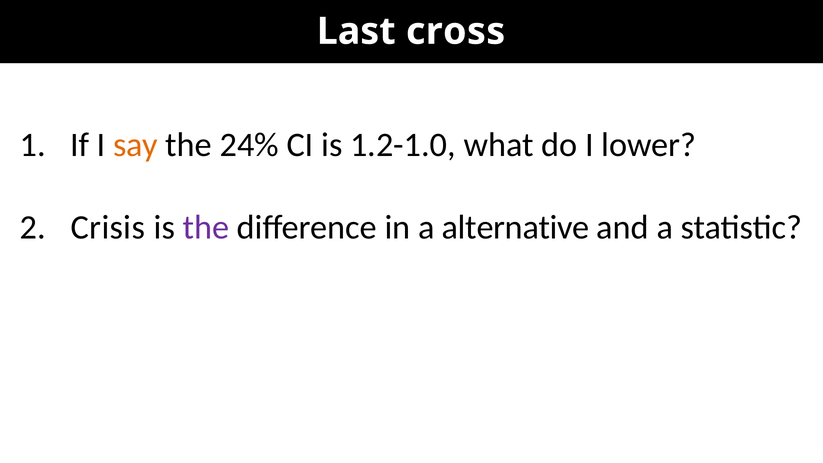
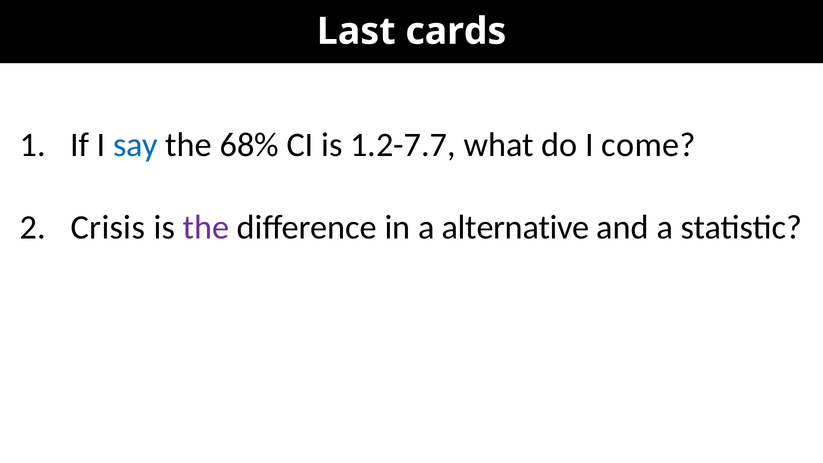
cross: cross -> cards
say colour: orange -> blue
24%: 24% -> 68%
1.2-1.0: 1.2-1.0 -> 1.2-7.7
lower: lower -> come
